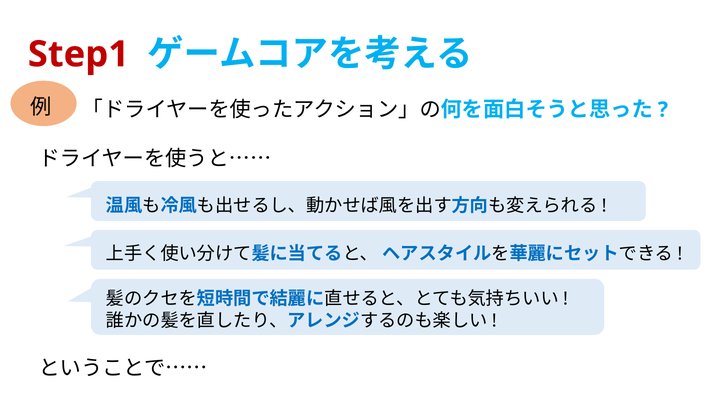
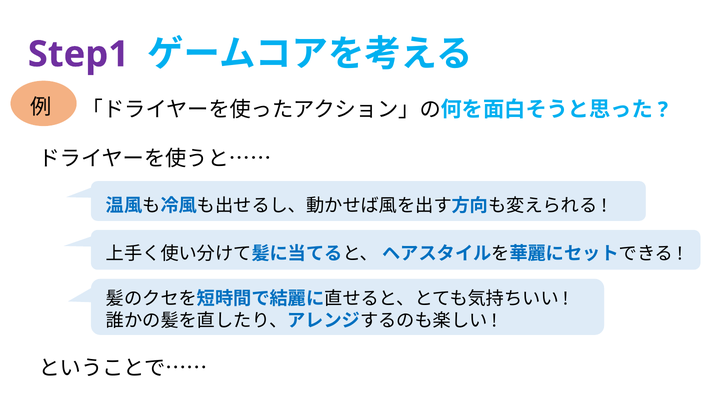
Step1 colour: red -> purple
